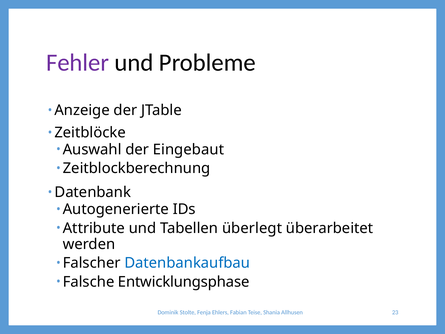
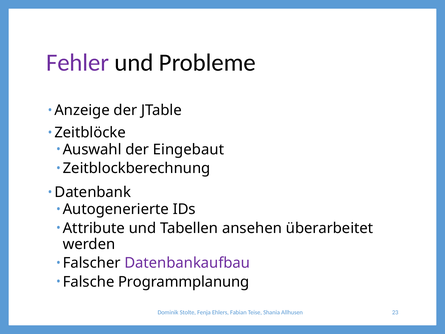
überlegt: überlegt -> ansehen
Datenbankaufbau colour: blue -> purple
Entwicklungsphase: Entwicklungsphase -> Programmplanung
